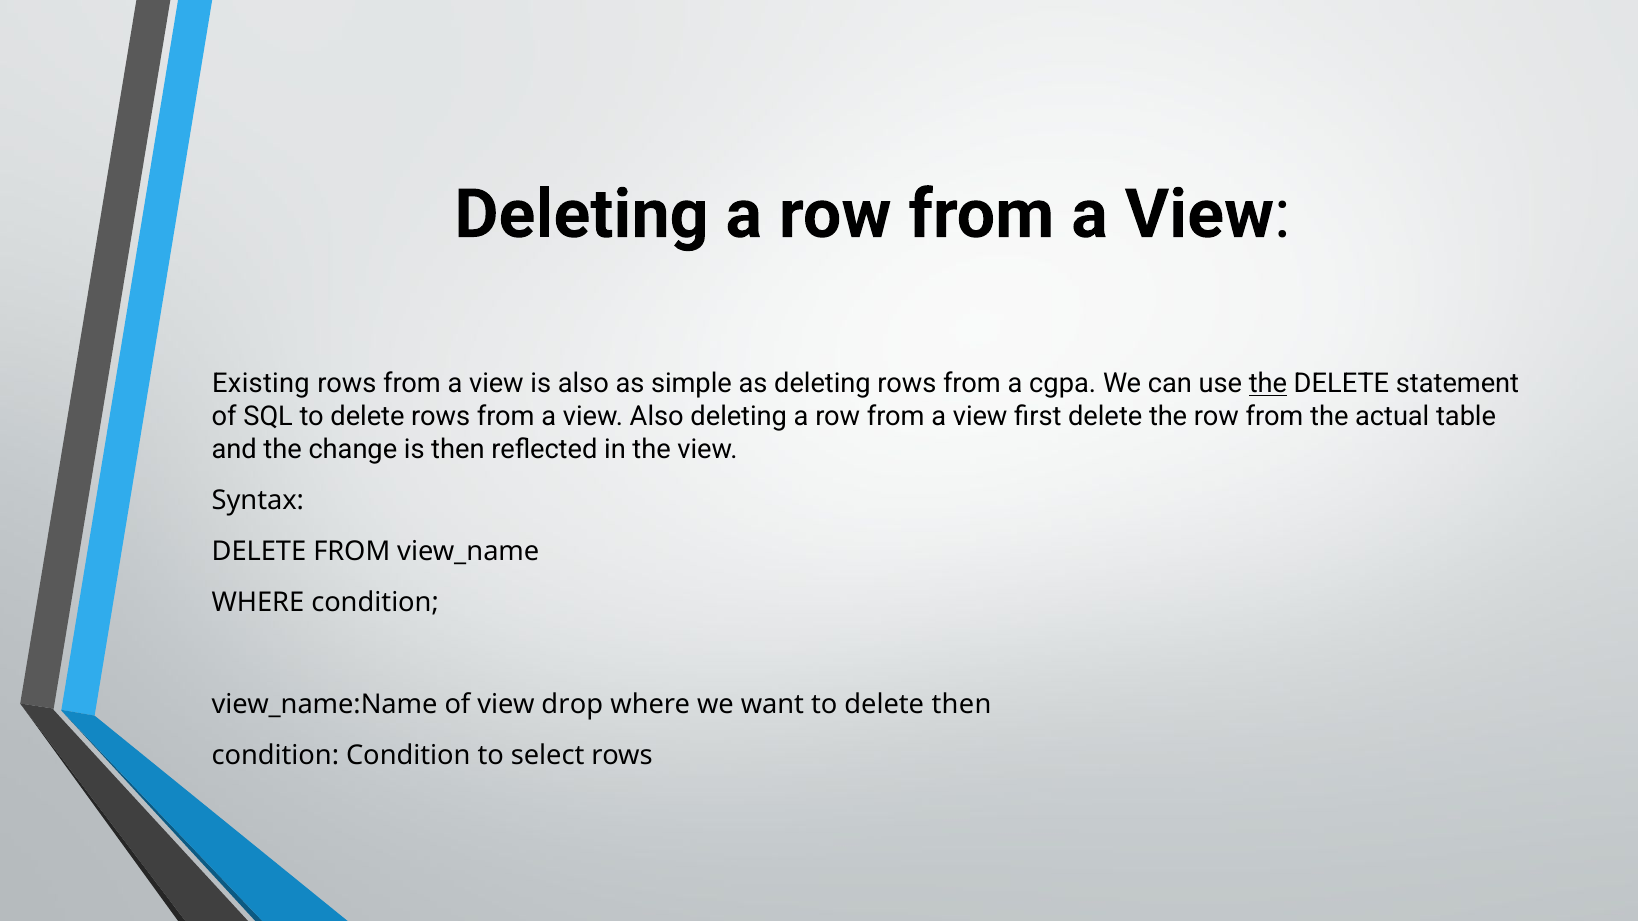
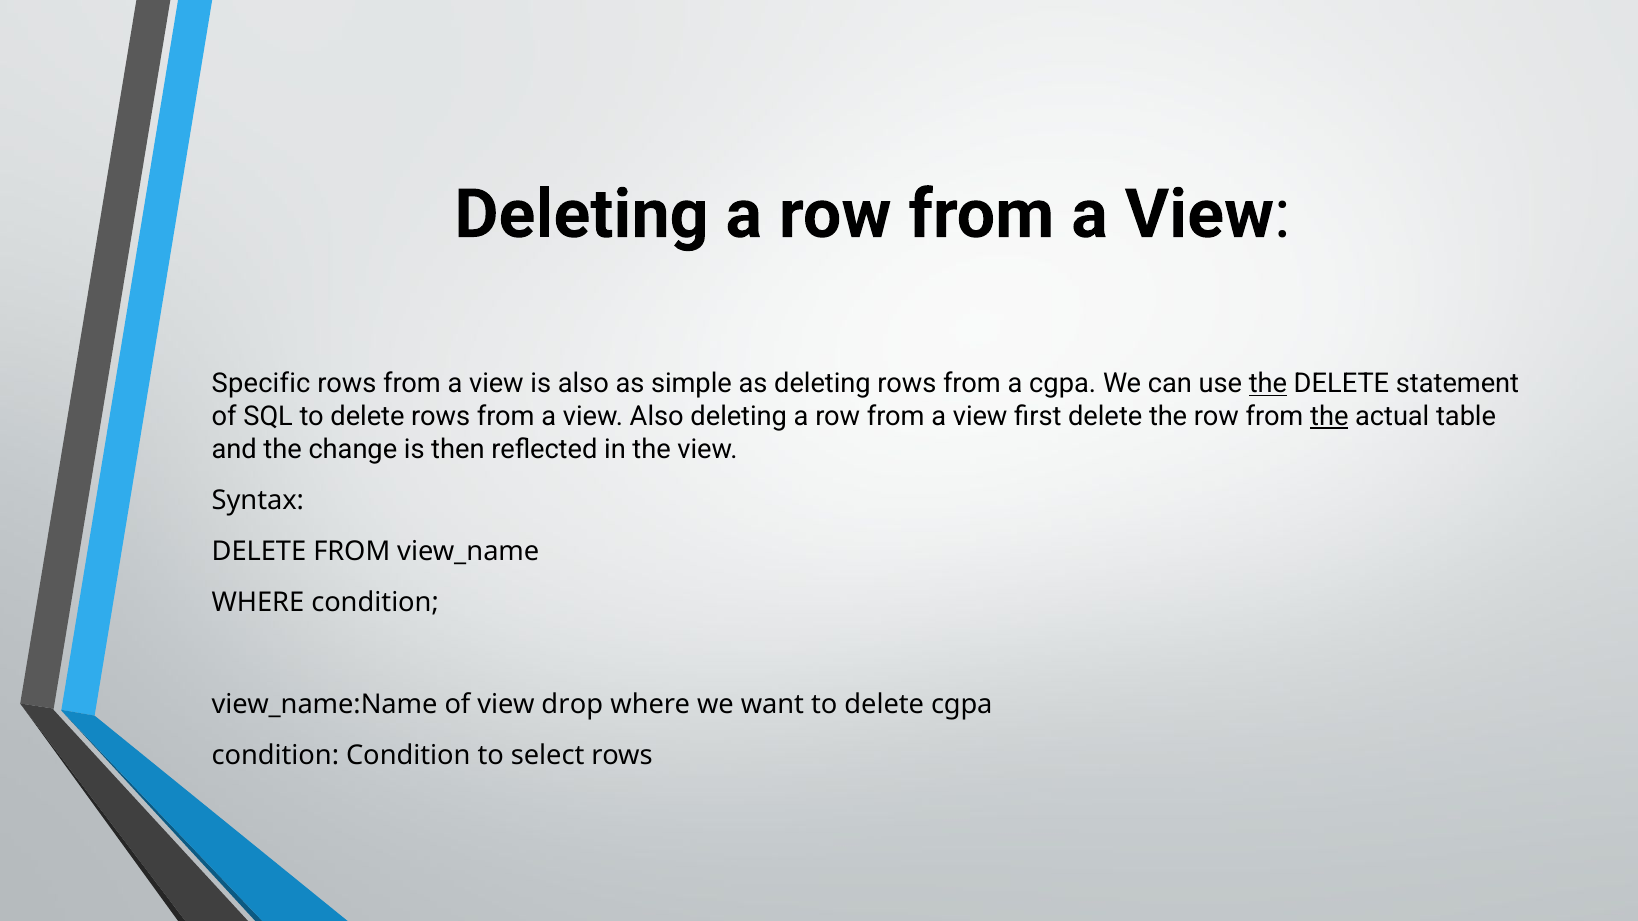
Existing: Existing -> Specific
the at (1329, 417) underline: none -> present
delete then: then -> cgpa
